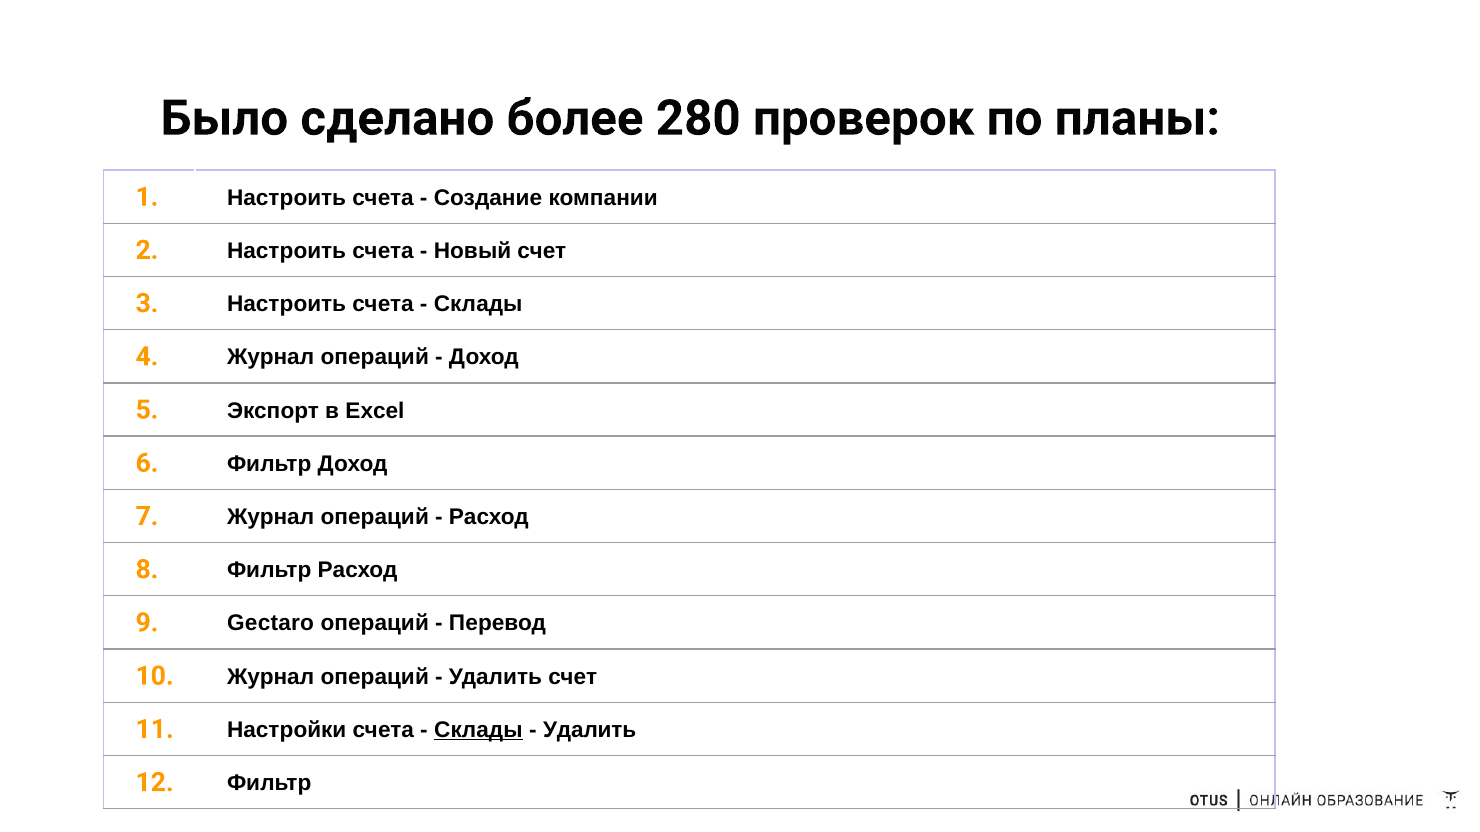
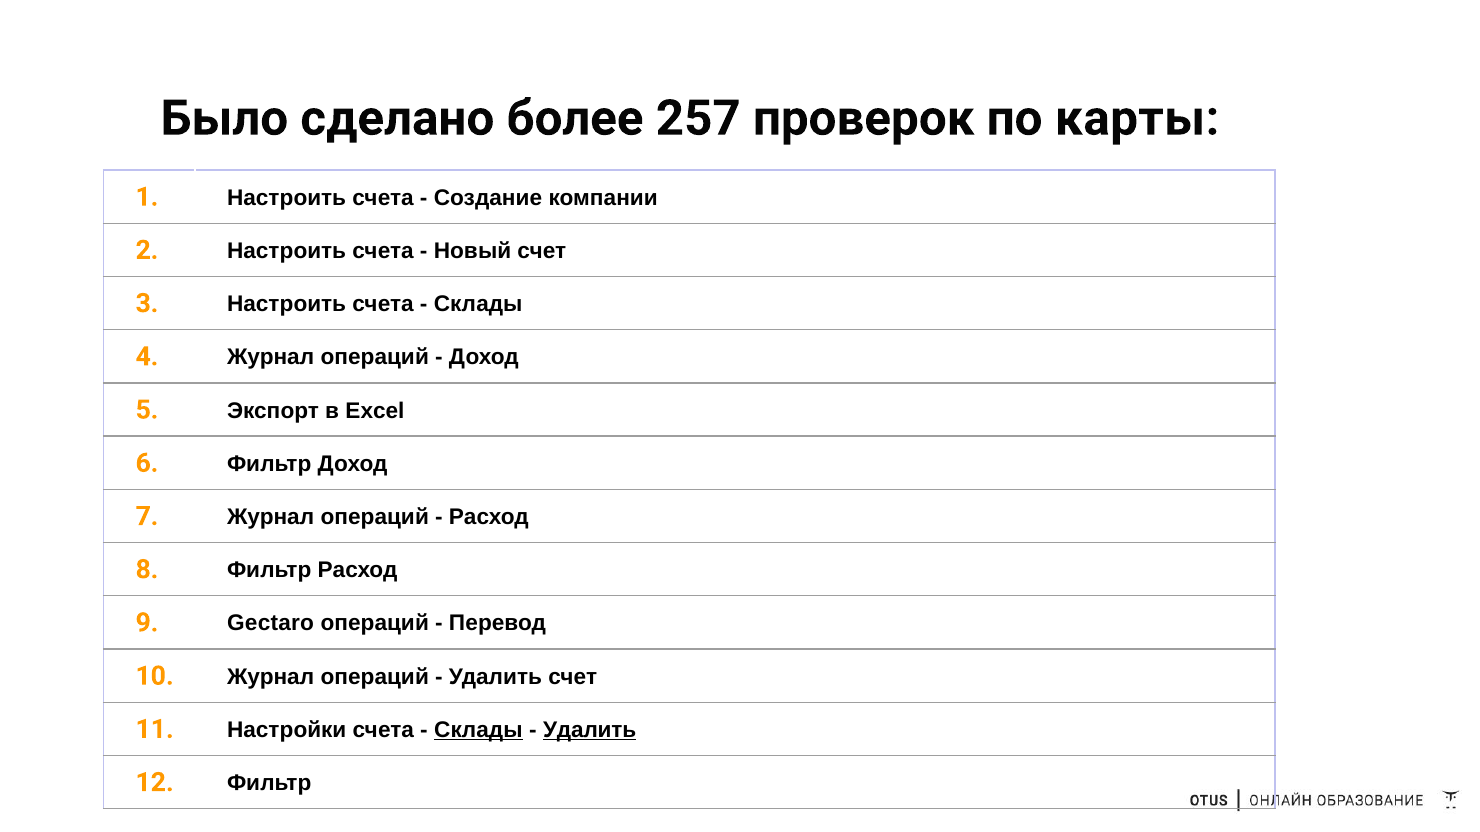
280: 280 -> 257
планы: планы -> карты
Удалить at (590, 730) underline: none -> present
